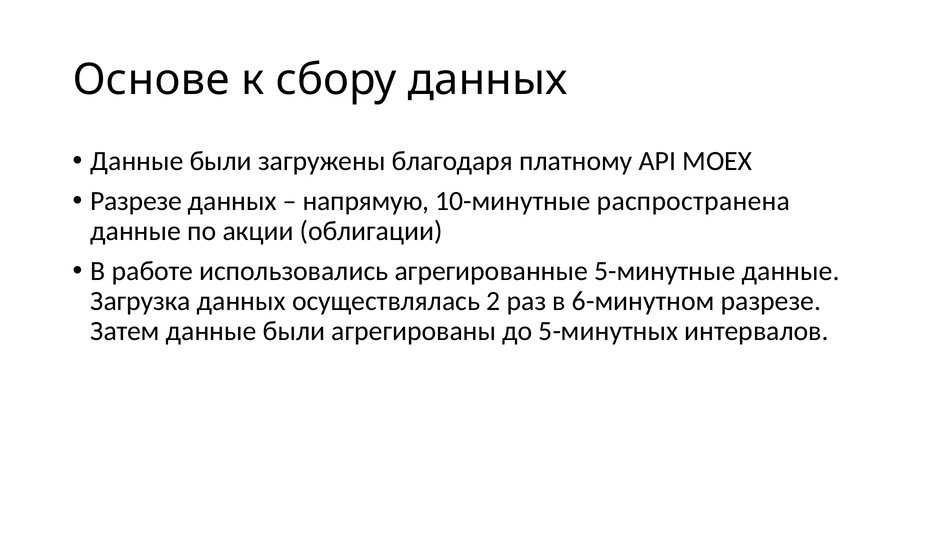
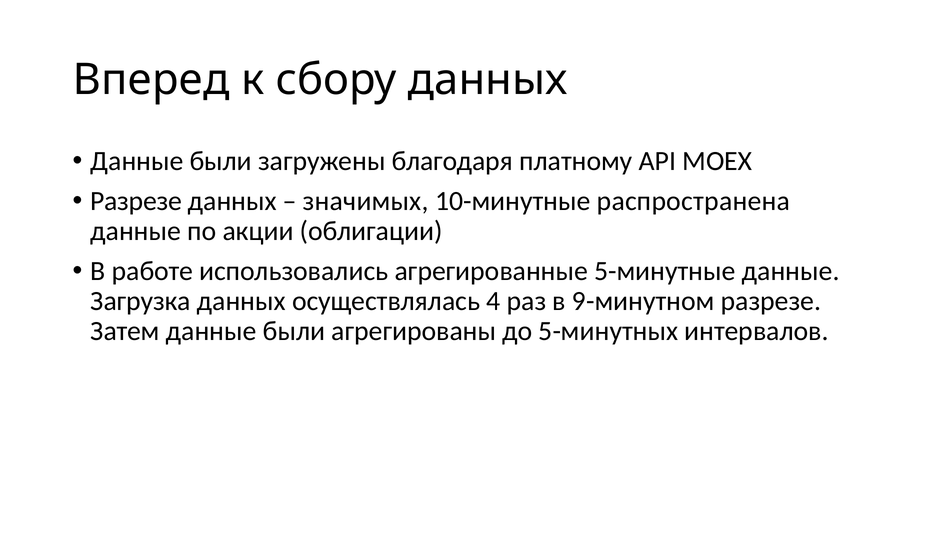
Основе: Основе -> Вперед
напрямую: напрямую -> значимых
2: 2 -> 4
6-минутном: 6-минутном -> 9-минутном
